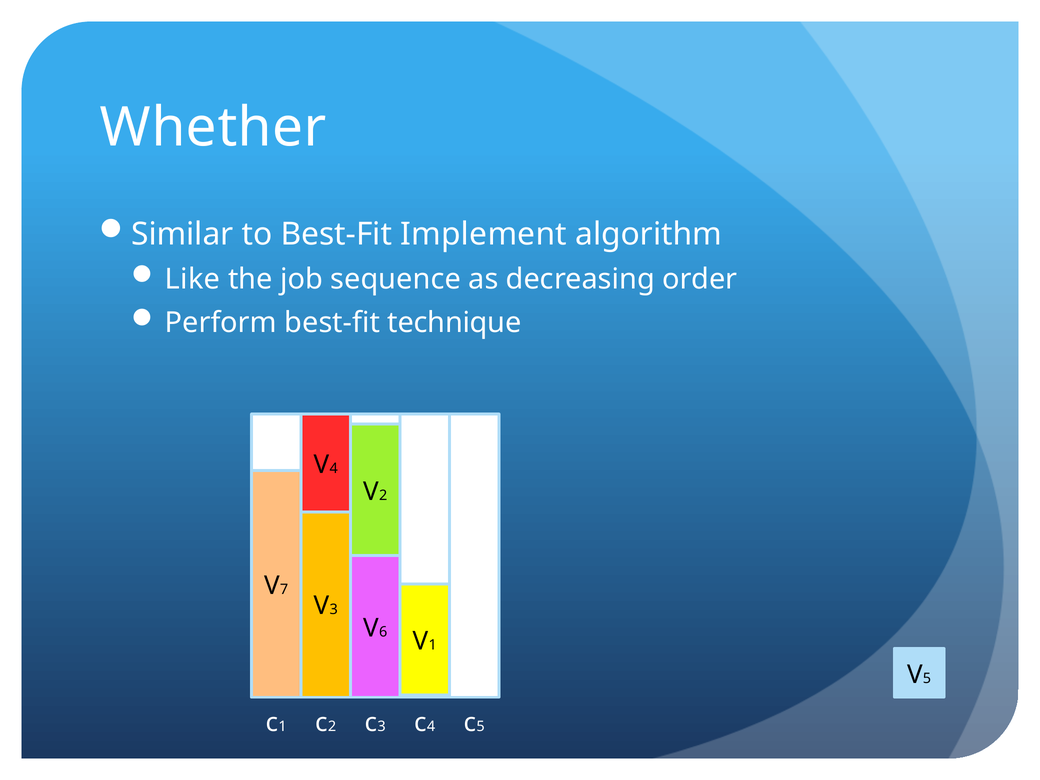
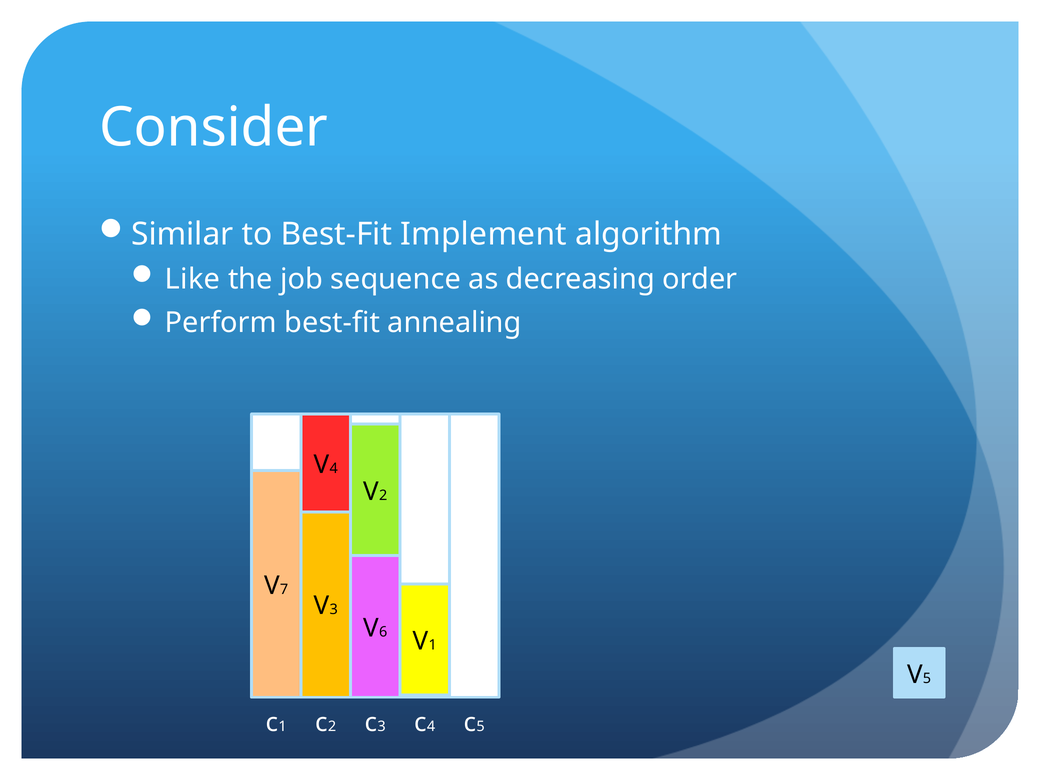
Whether: Whether -> Consider
technique: technique -> annealing
